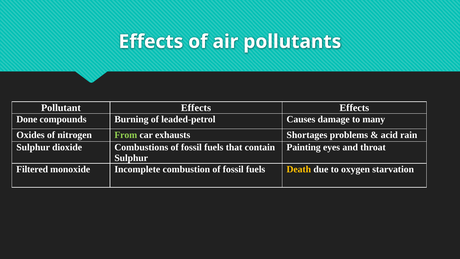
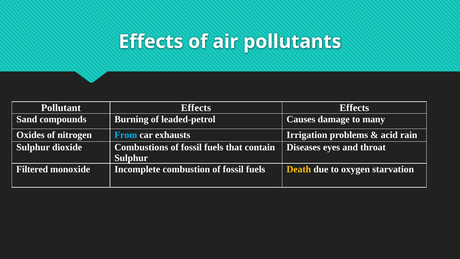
Done: Done -> Sand
From colour: light green -> light blue
Shortages: Shortages -> Irrigation
Painting: Painting -> Diseases
